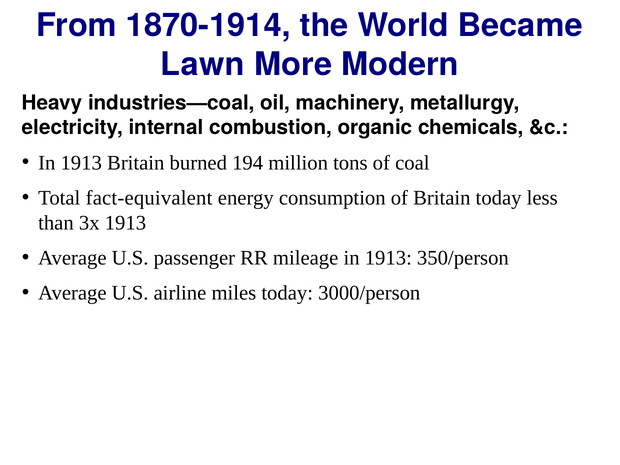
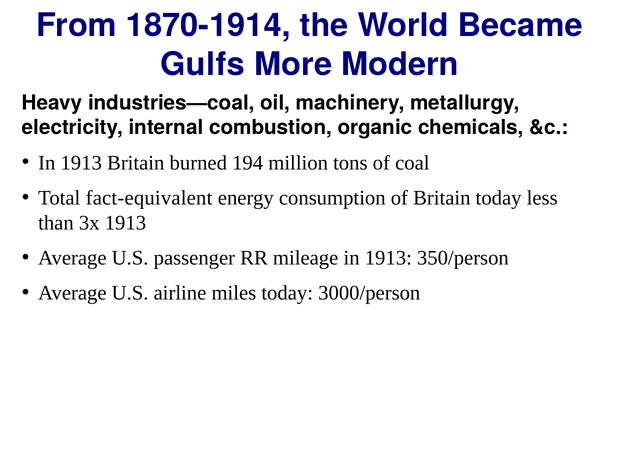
Lawn: Lawn -> Gulfs
